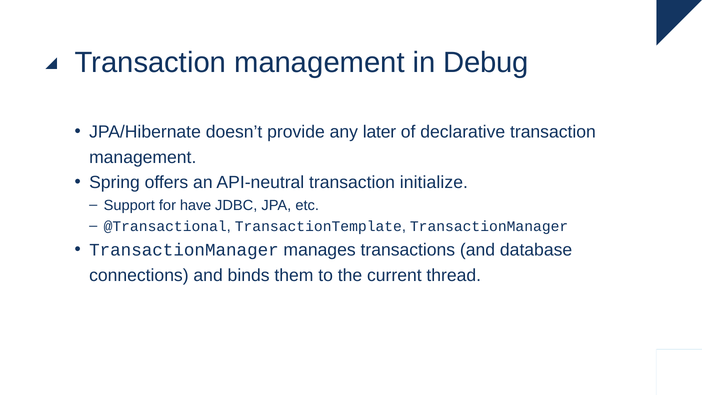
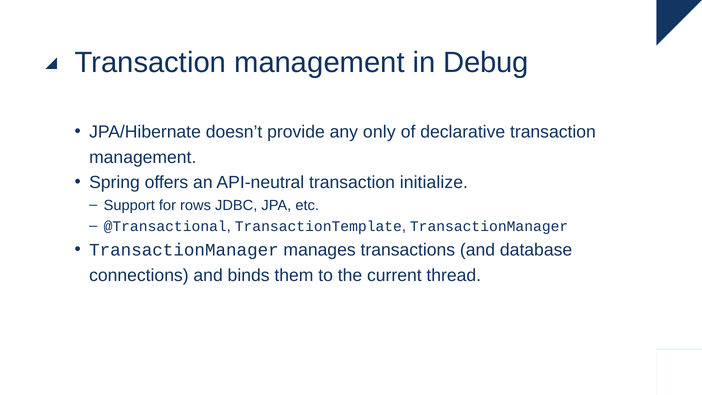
later: later -> only
have: have -> rows
